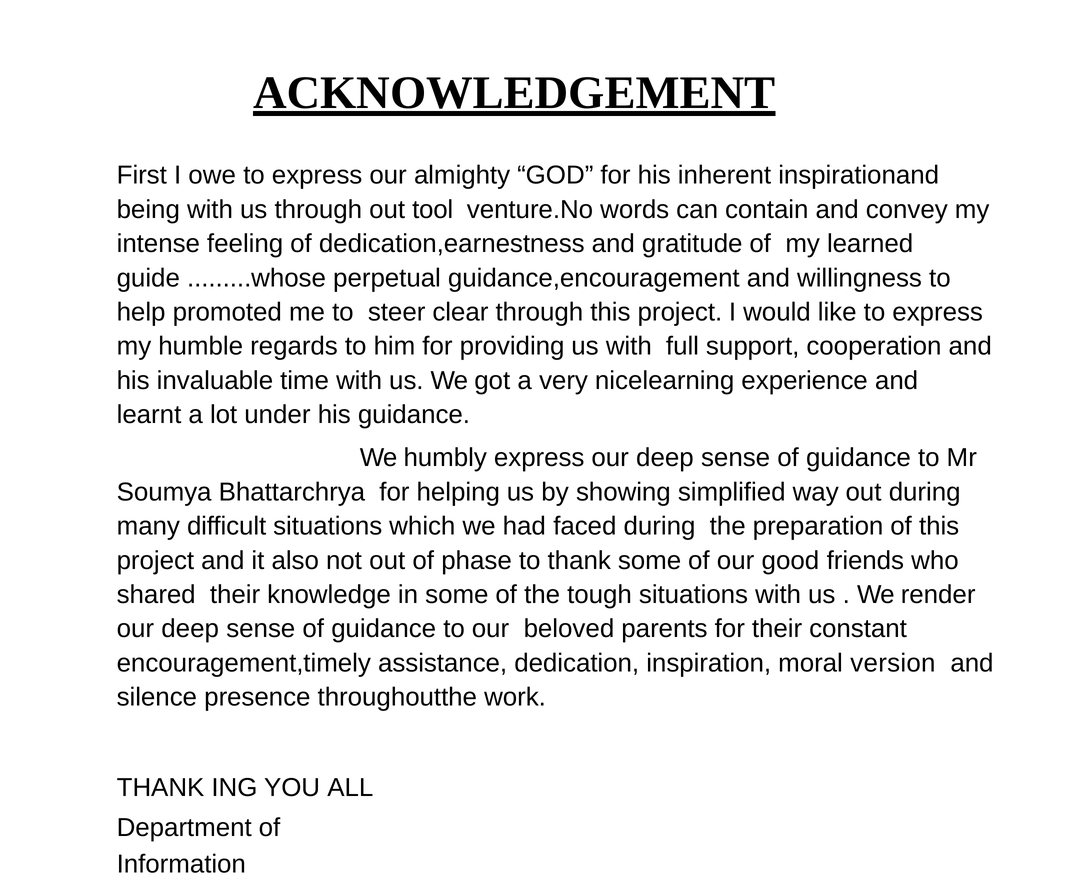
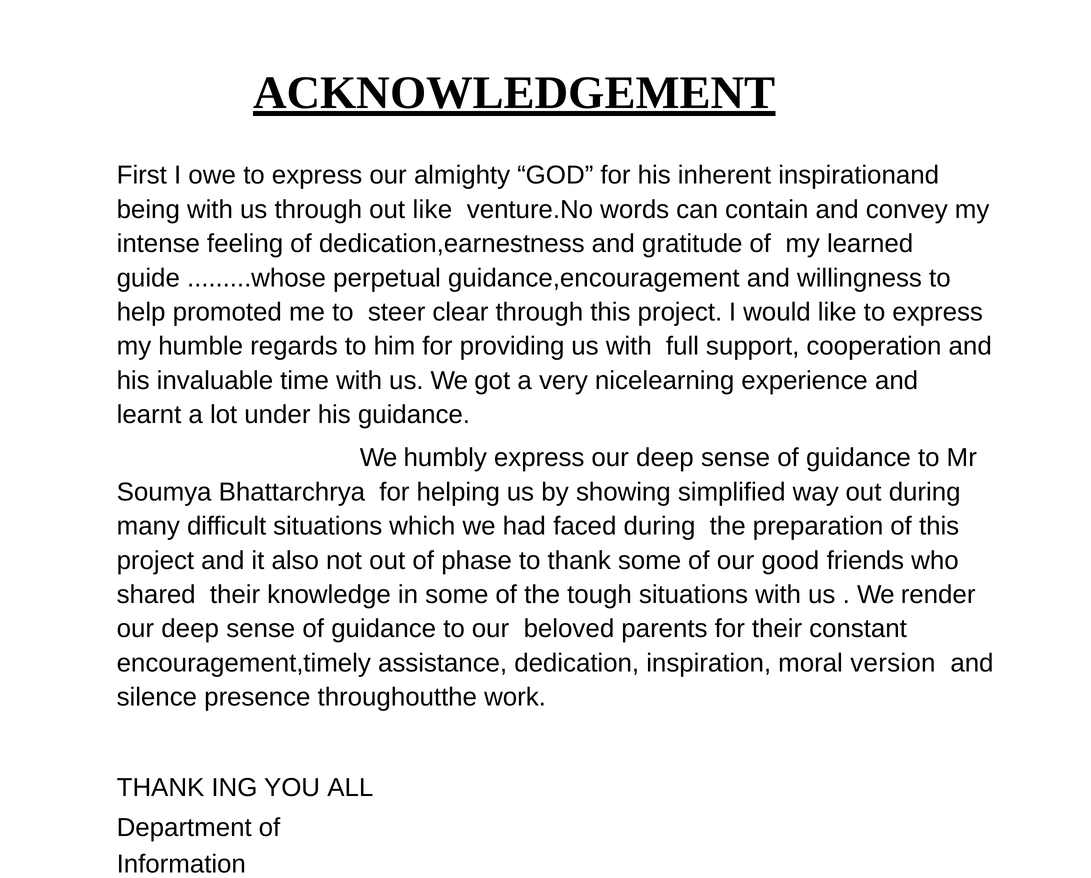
out tool: tool -> like
